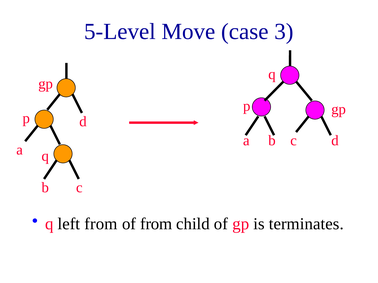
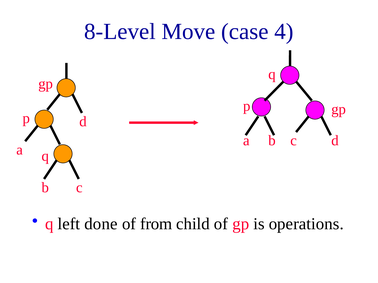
5-Level: 5-Level -> 8-Level
3: 3 -> 4
left from: from -> done
terminates: terminates -> operations
